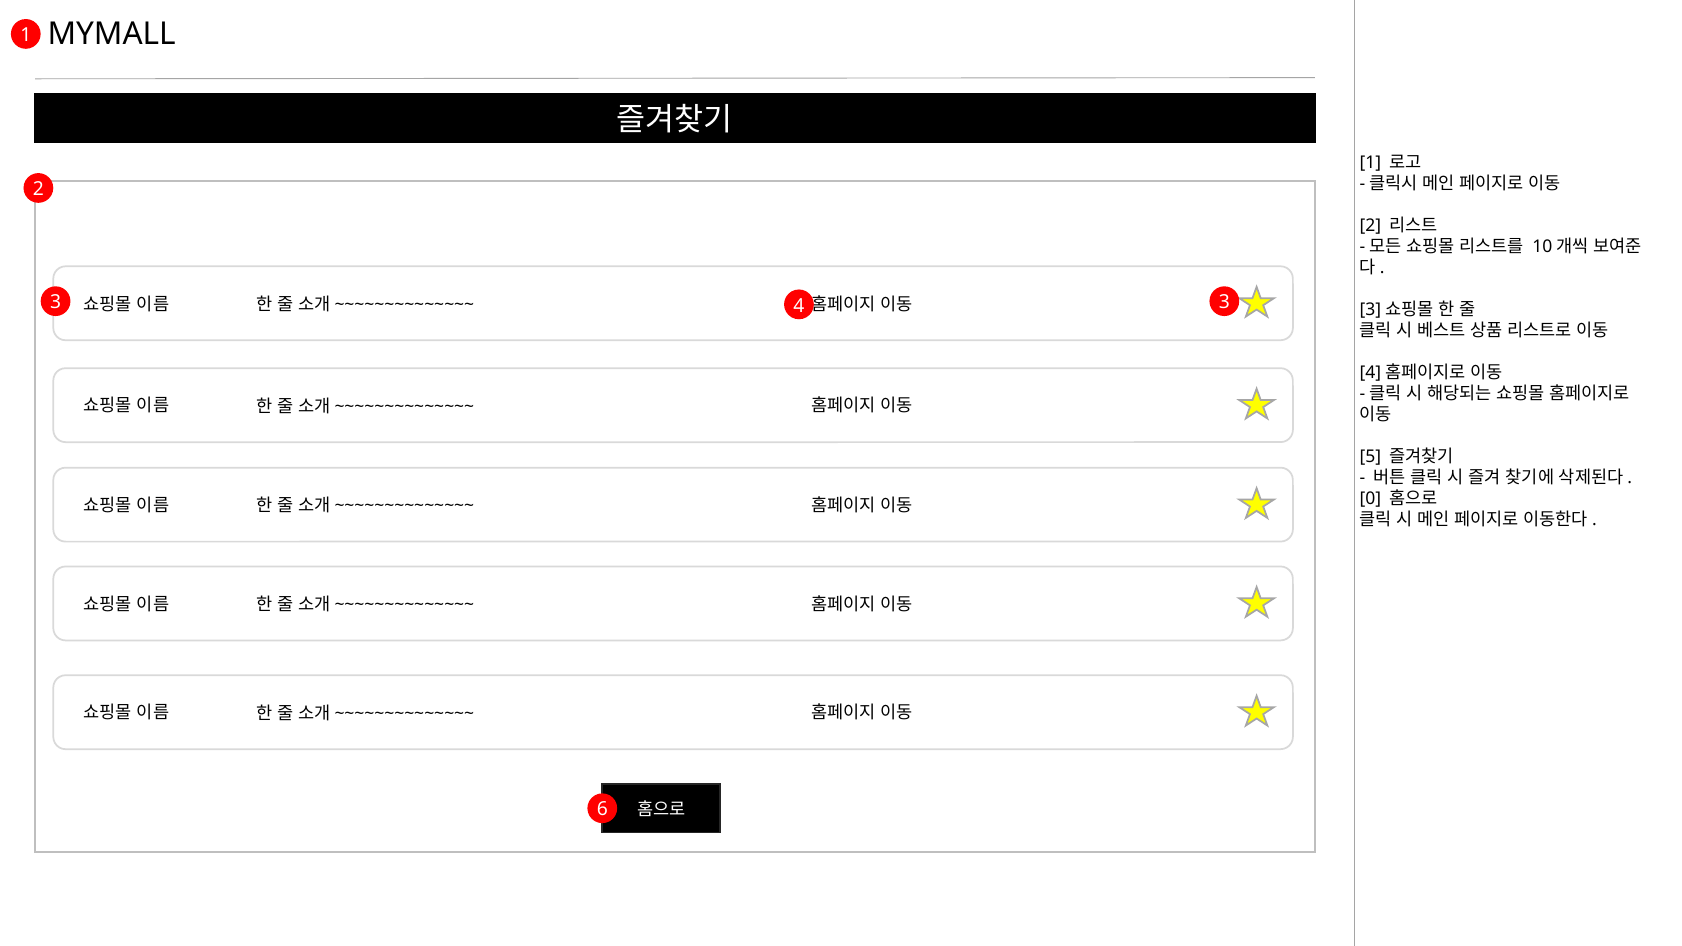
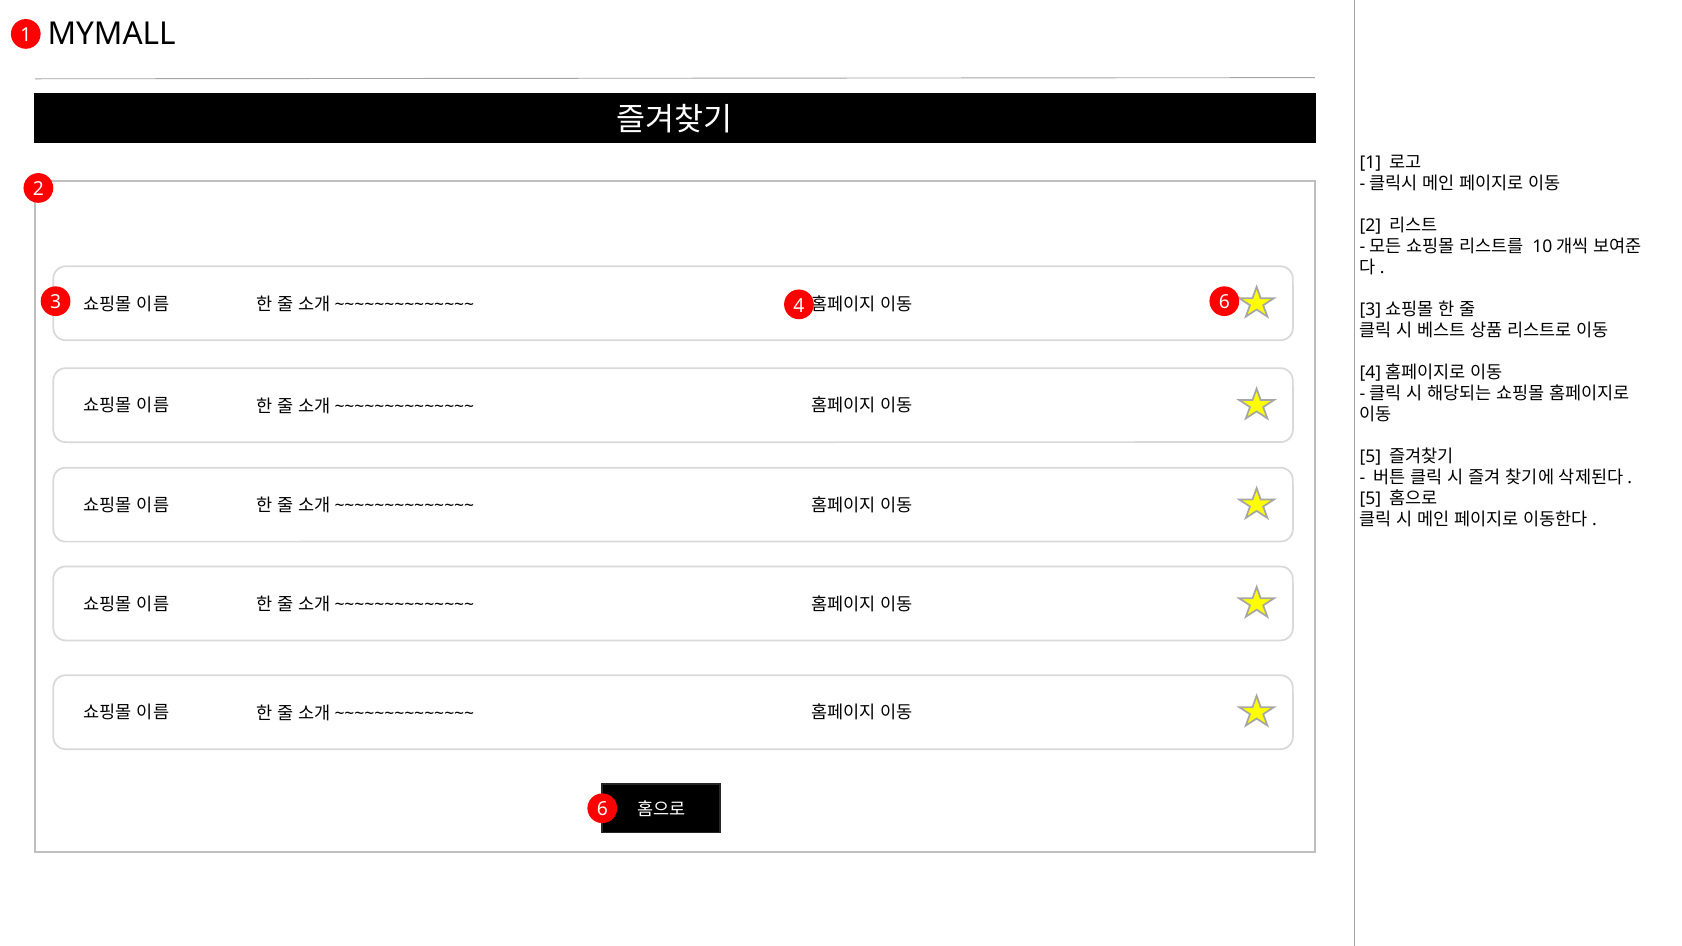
4 3: 3 -> 6
0 at (1370, 499): 0 -> 5
